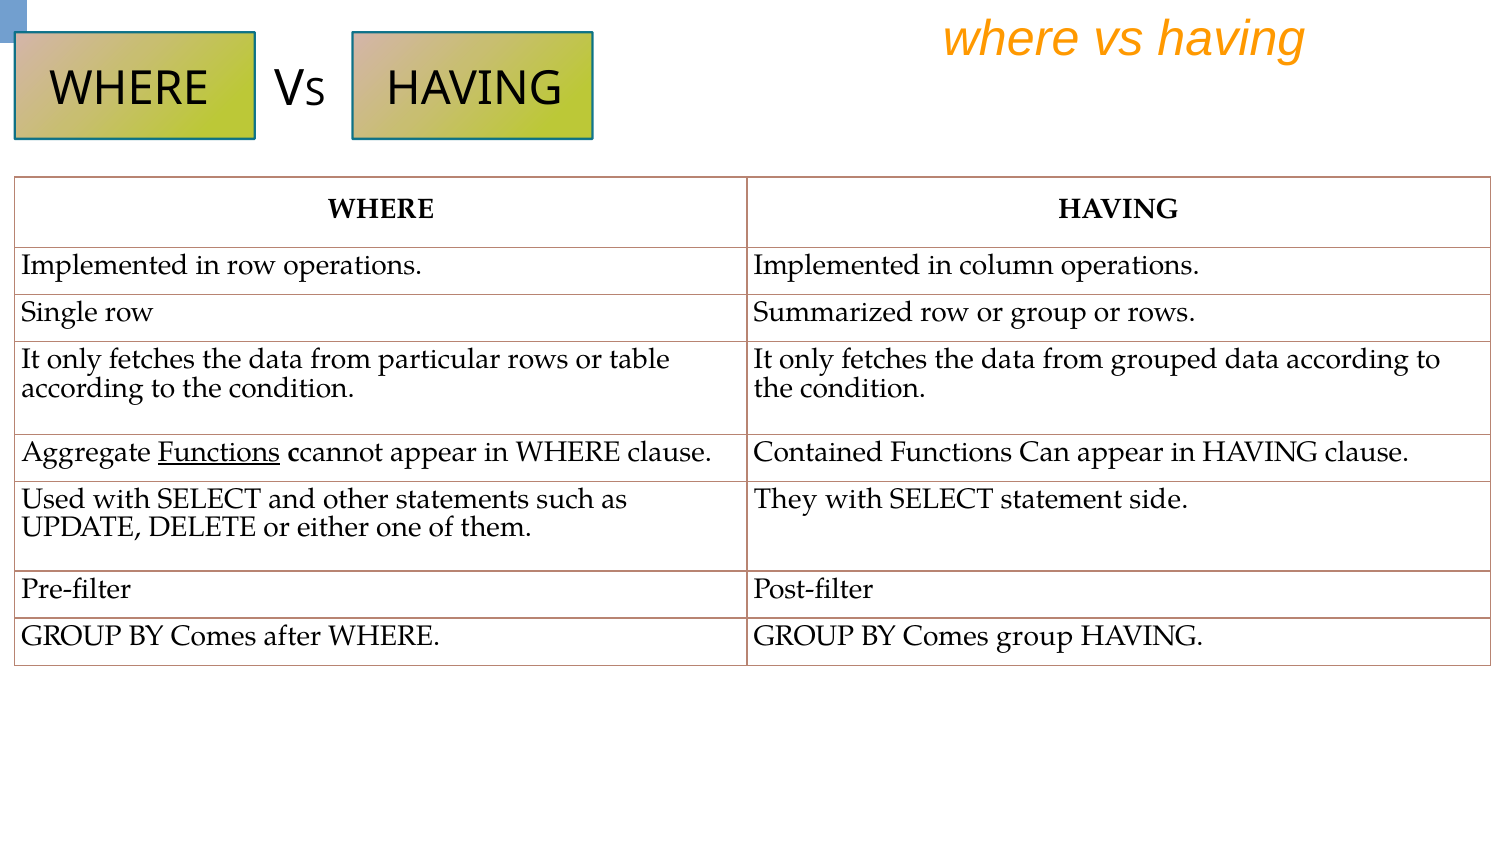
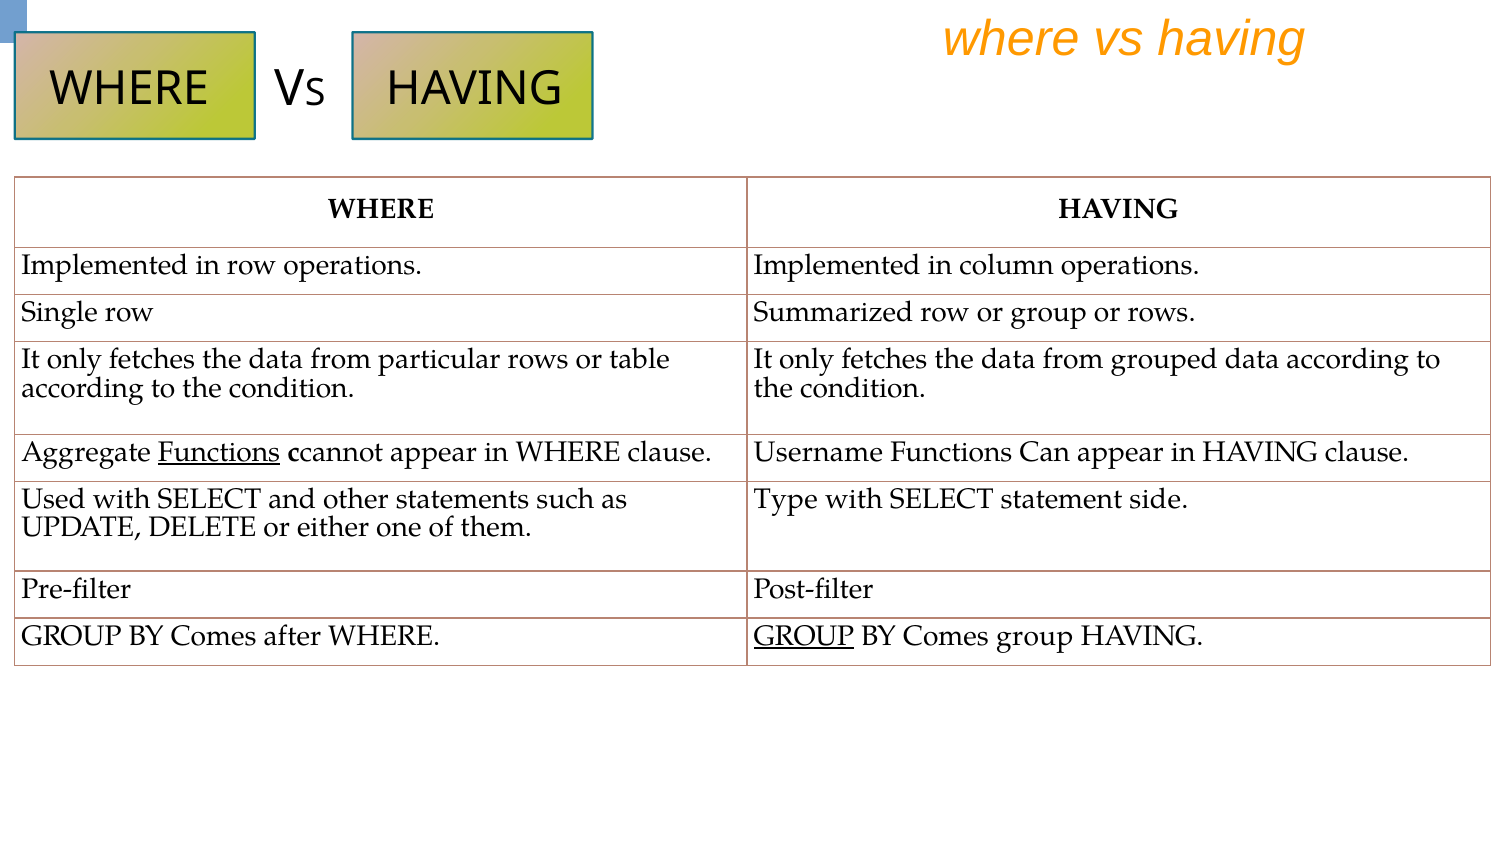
Contained: Contained -> Username
They: They -> Type
GROUP at (804, 635) underline: none -> present
